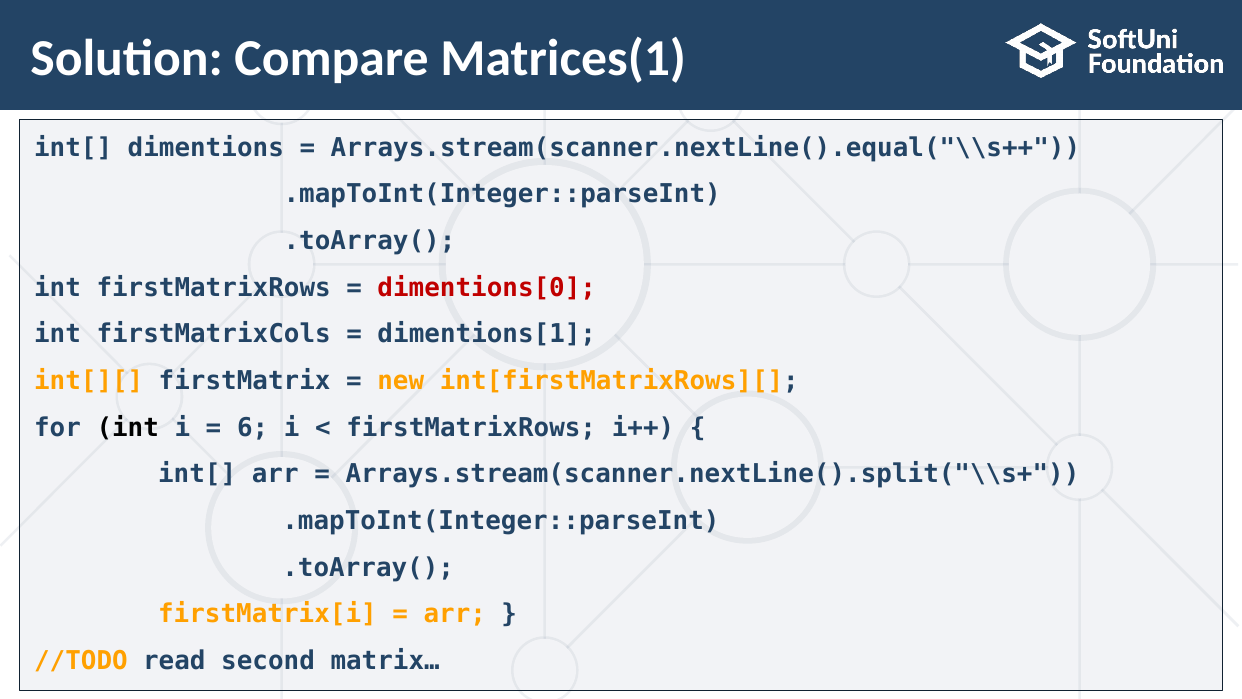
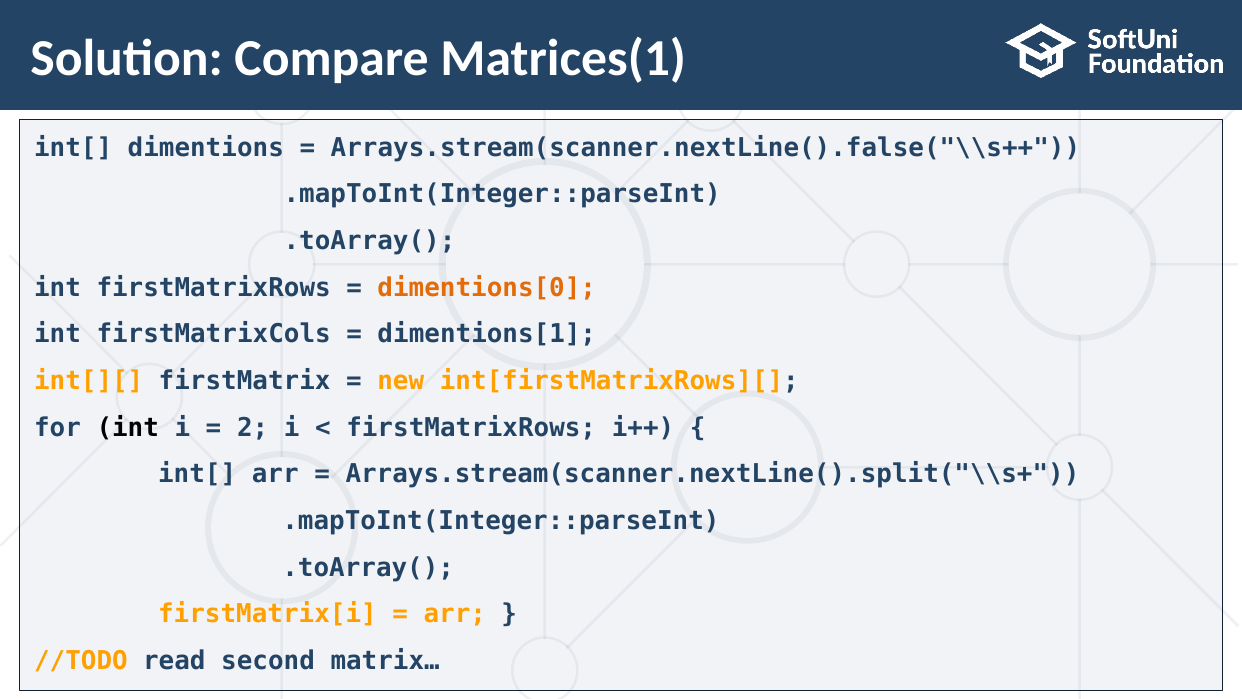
Arrays.stream(scanner.nextLine().equal("\\s++: Arrays.stream(scanner.nextLine().equal("\\s++ -> Arrays.stream(scanner.nextLine().false("\\s++
dimentions[0 colour: red -> orange
6: 6 -> 2
